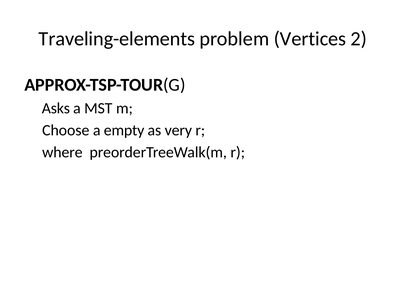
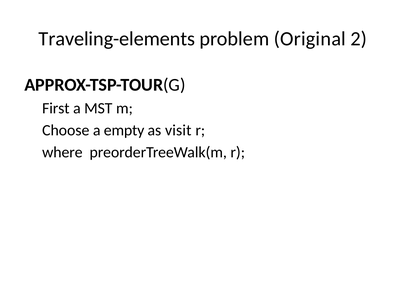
Vertices: Vertices -> Original
Asks: Asks -> First
very: very -> visit
